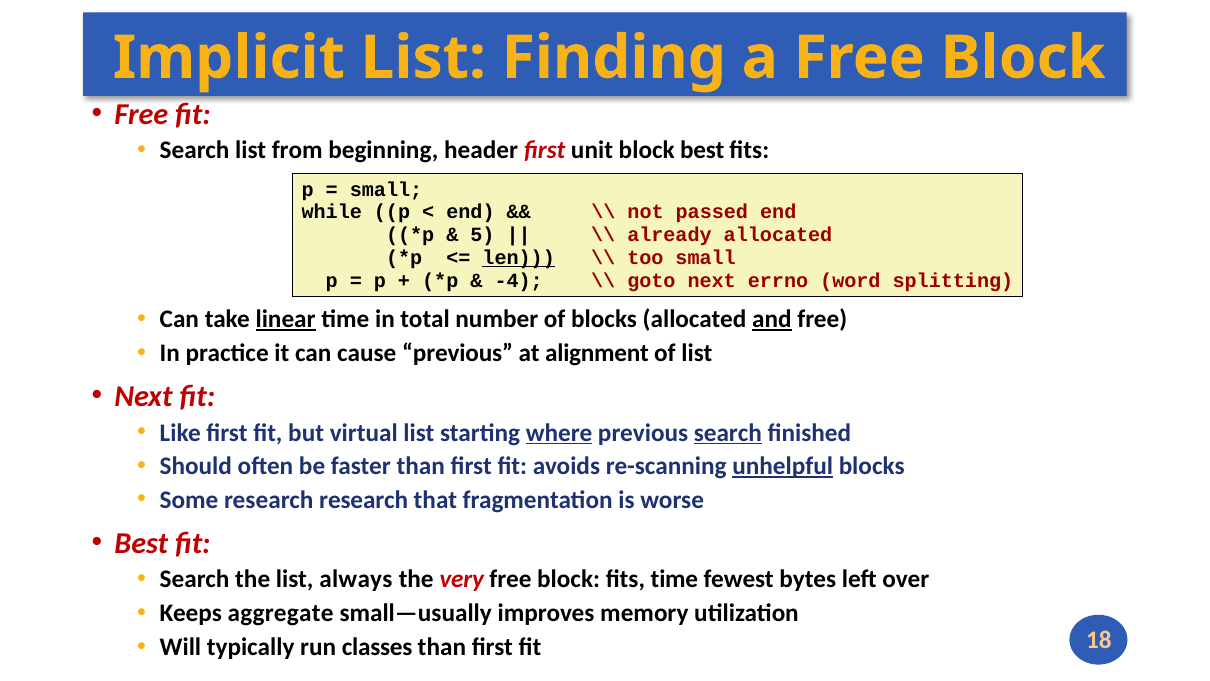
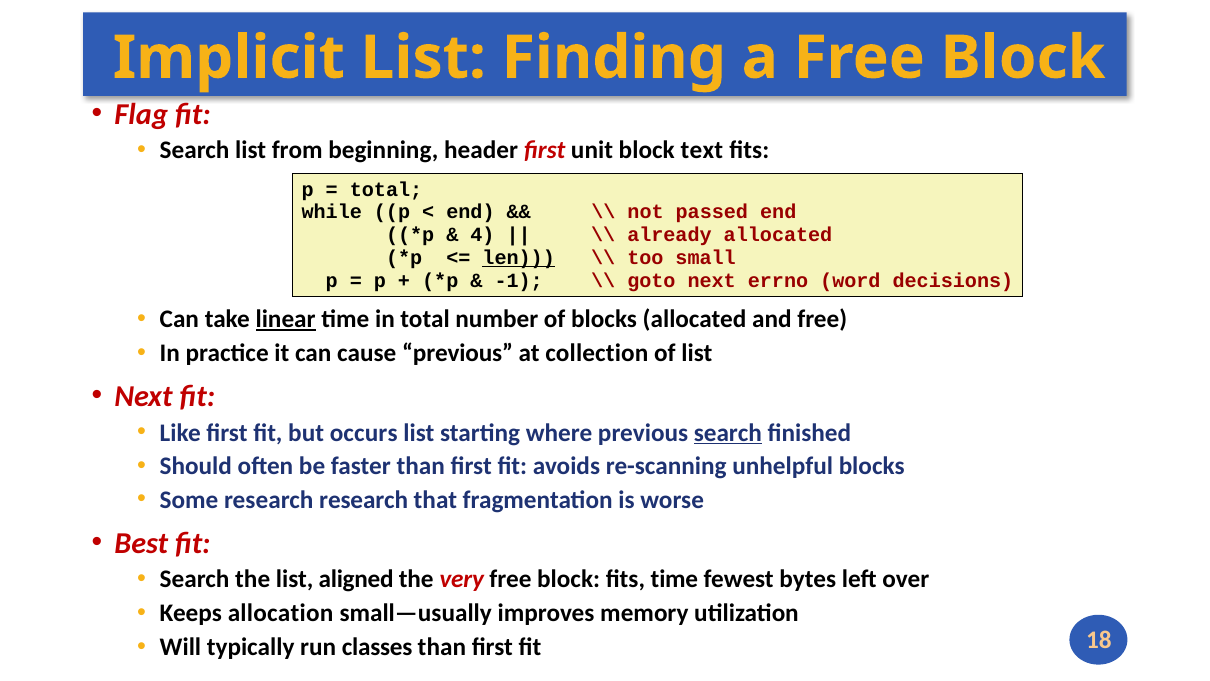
Free at (141, 114): Free -> Flag
block best: best -> text
small at (386, 189): small -> total
5: 5 -> 4
-4: -4 -> -1
splitting: splitting -> decisions
and underline: present -> none
alignment: alignment -> collection
virtual: virtual -> occurs
where underline: present -> none
unhelpful underline: present -> none
always: always -> aligned
aggregate: aggregate -> allocation
